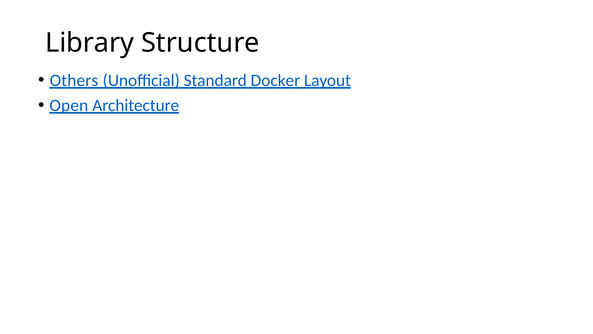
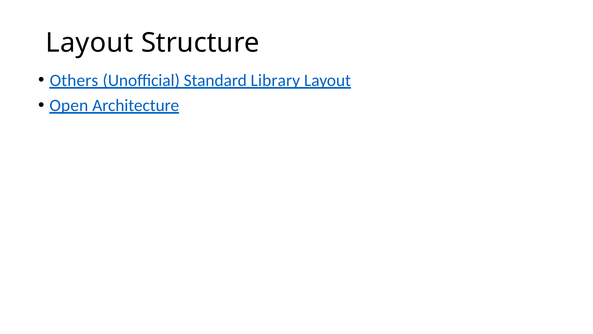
Library at (90, 43): Library -> Layout
Docker: Docker -> Library
